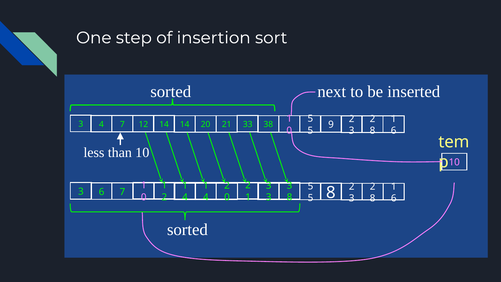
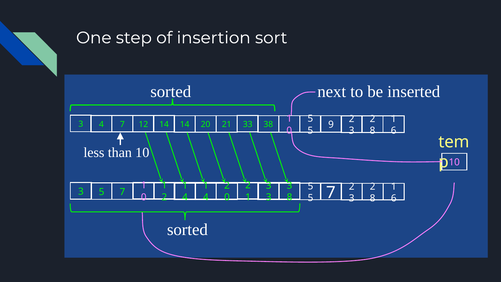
3 6: 6 -> 5
8 at (331, 192): 8 -> 7
